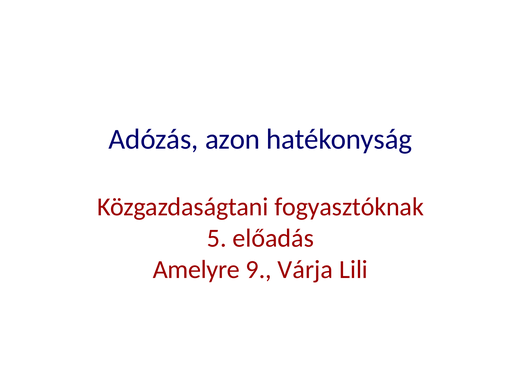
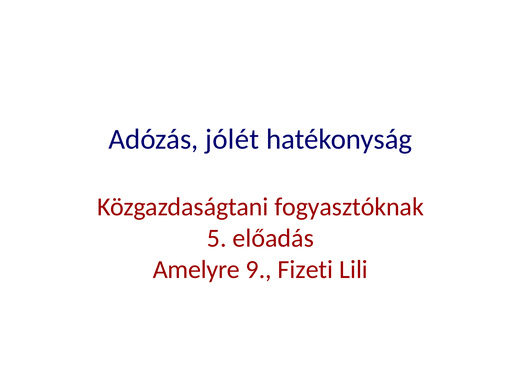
azon: azon -> jólét
Várja: Várja -> Fizeti
